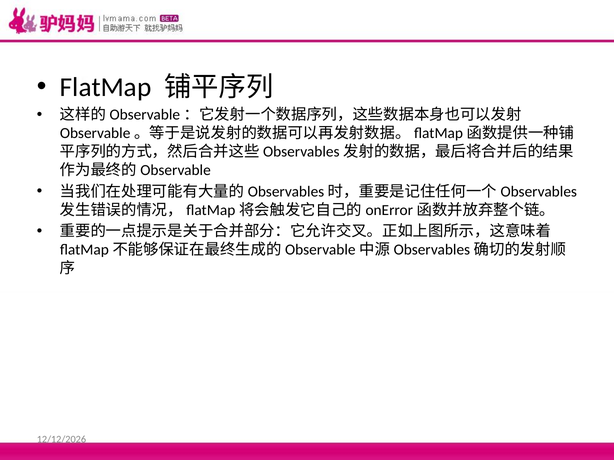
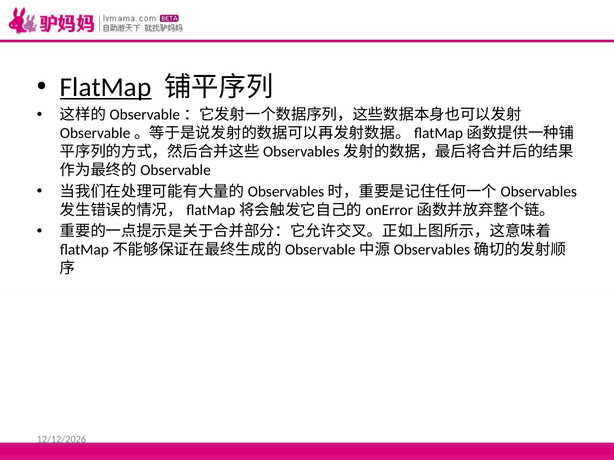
FlatMap underline: none -> present
